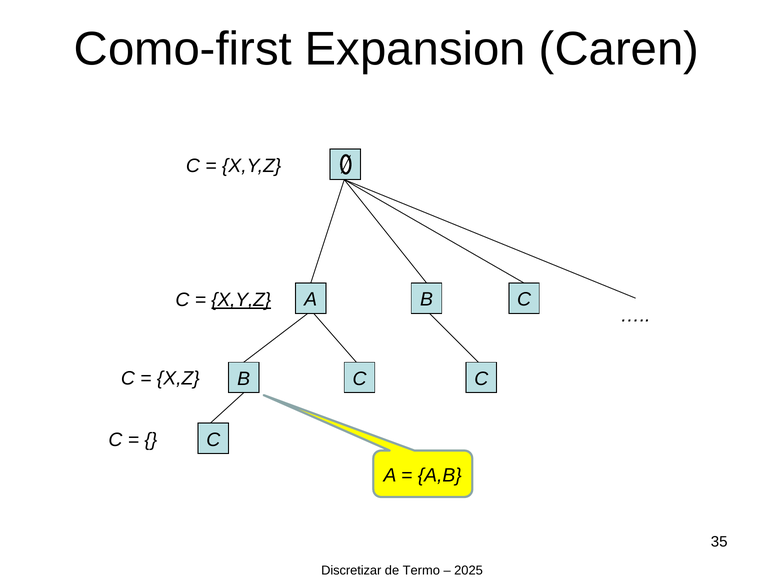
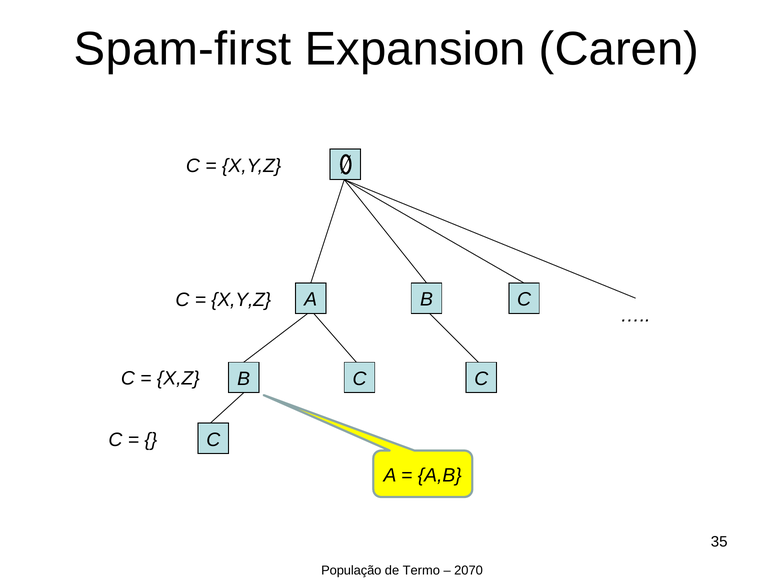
Como-first: Como-first -> Spam-first
X,Y,Z at (241, 300) underline: present -> none
Discretizar: Discretizar -> População
2025: 2025 -> 2070
